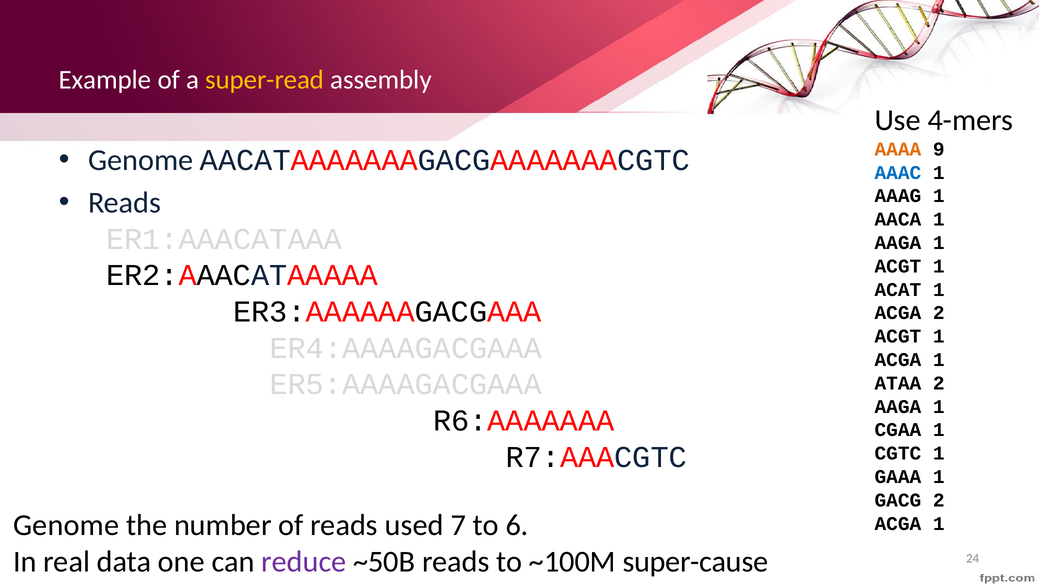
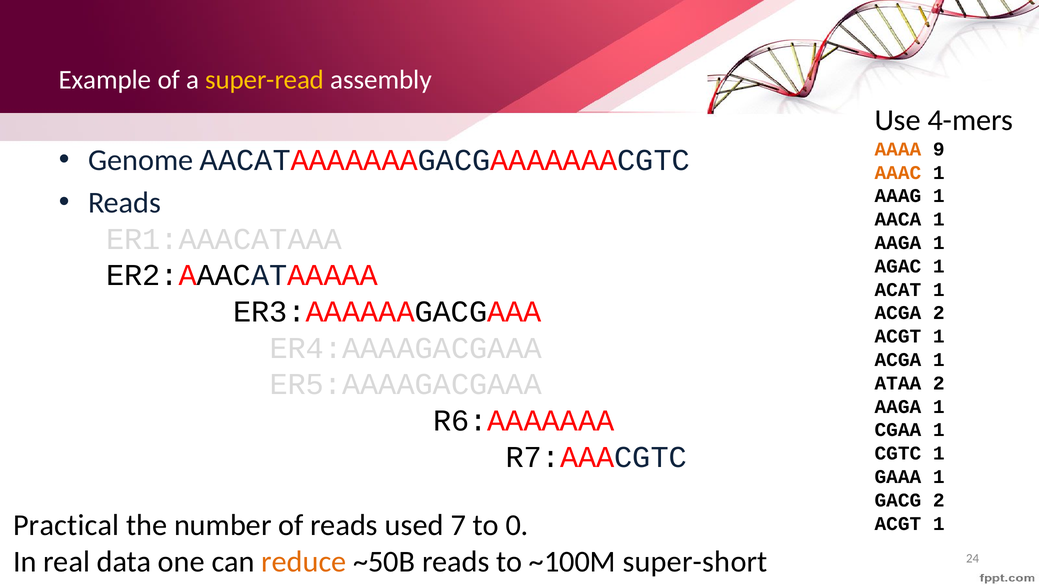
AAAC colour: blue -> orange
ACGT at (898, 266): ACGT -> AGAC
Genome at (66, 525): Genome -> Practical
6: 6 -> 0
ACGA at (898, 523): ACGA -> ACGT
reduce colour: purple -> orange
super-cause: super-cause -> super-short
